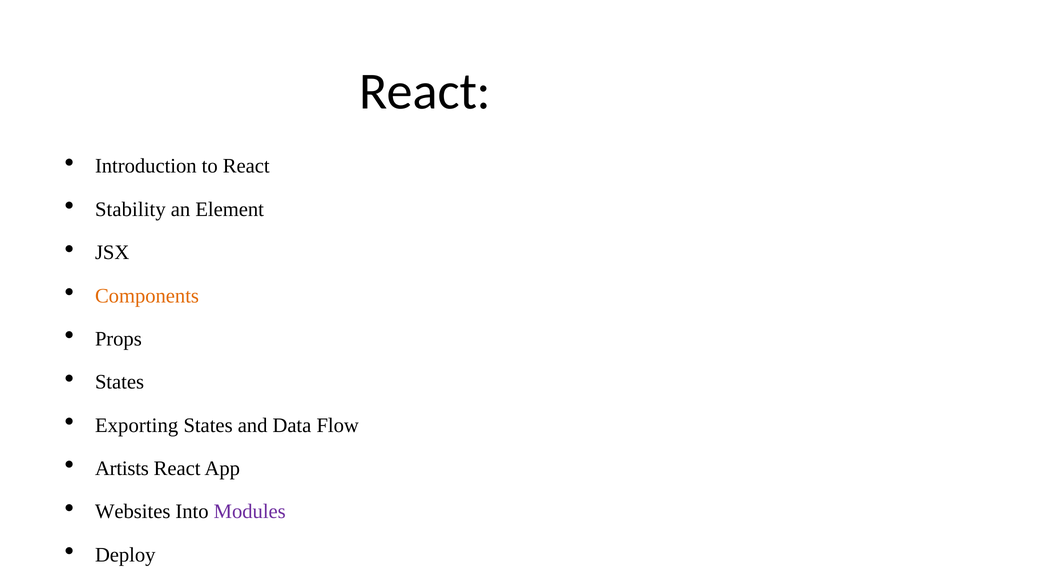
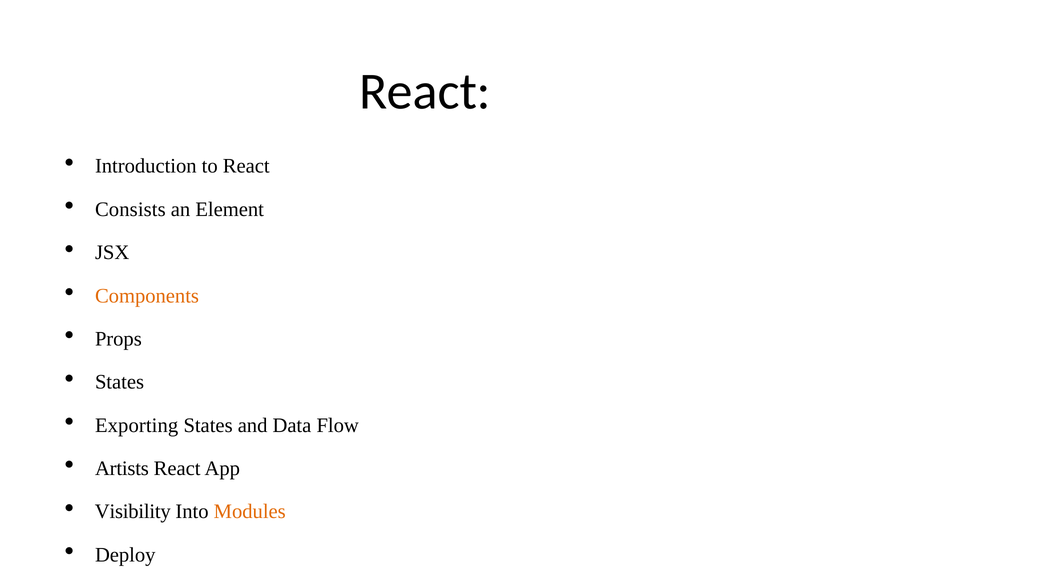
Stability: Stability -> Consists
Websites: Websites -> Visibility
Modules colour: purple -> orange
